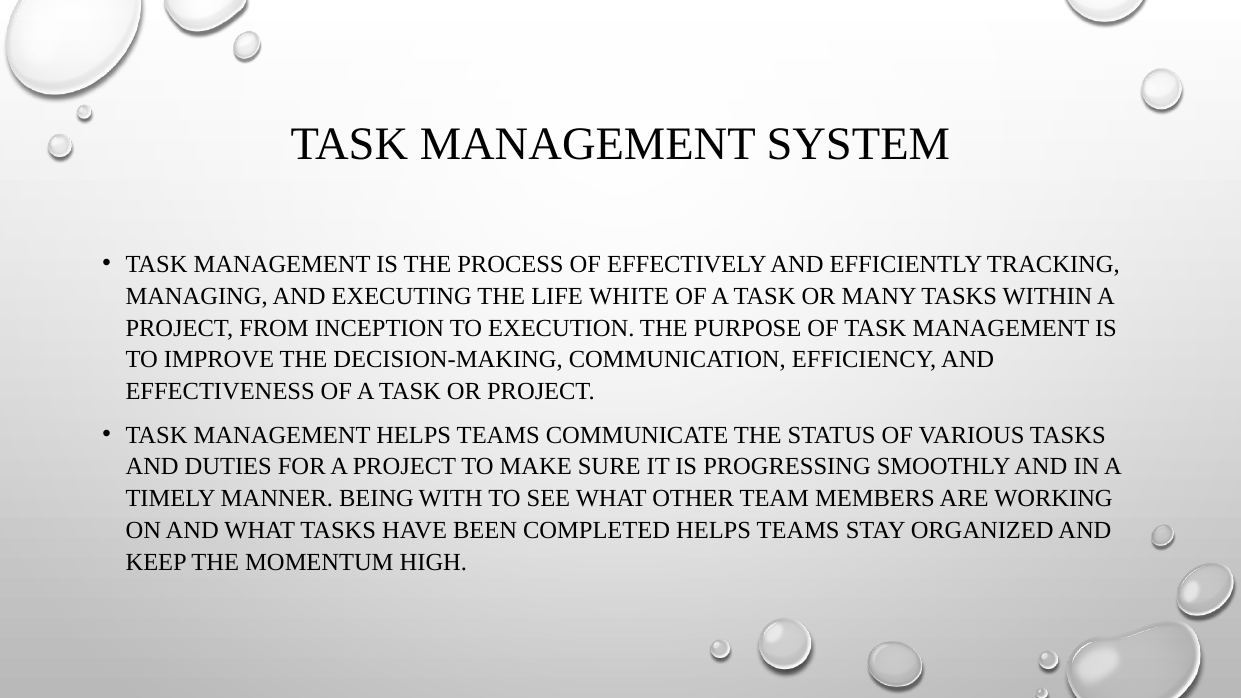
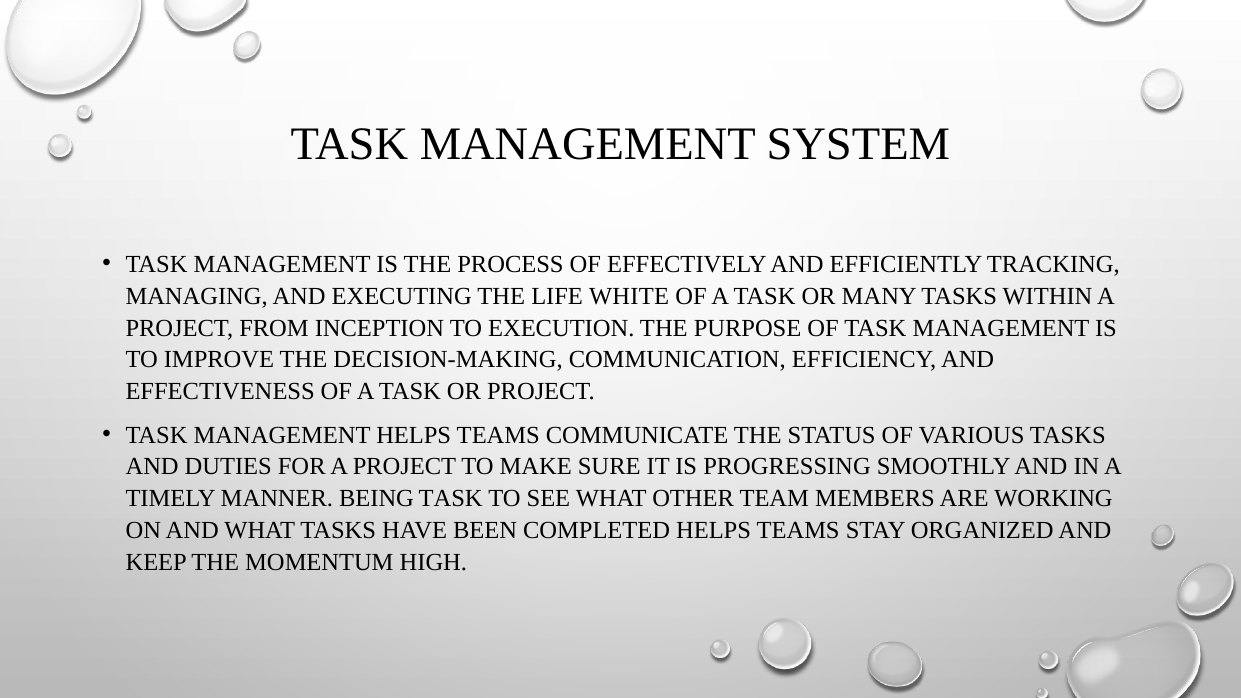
BEING WITH: WITH -> TASK
